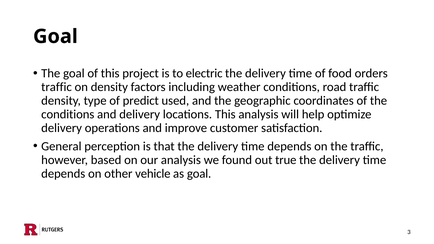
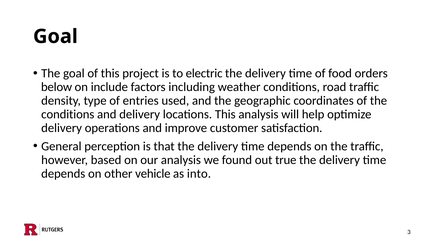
traffic at (57, 87): traffic -> below
on density: density -> include
predict: predict -> entries
as goal: goal -> into
